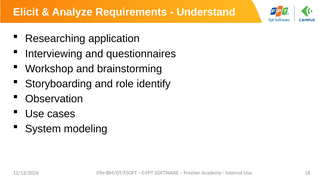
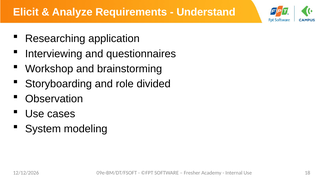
identify: identify -> divided
